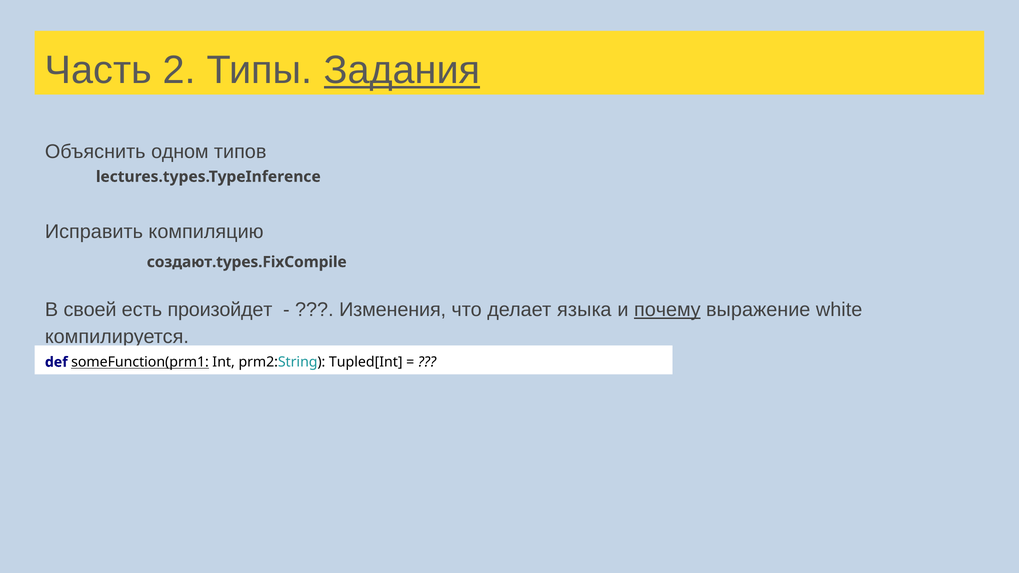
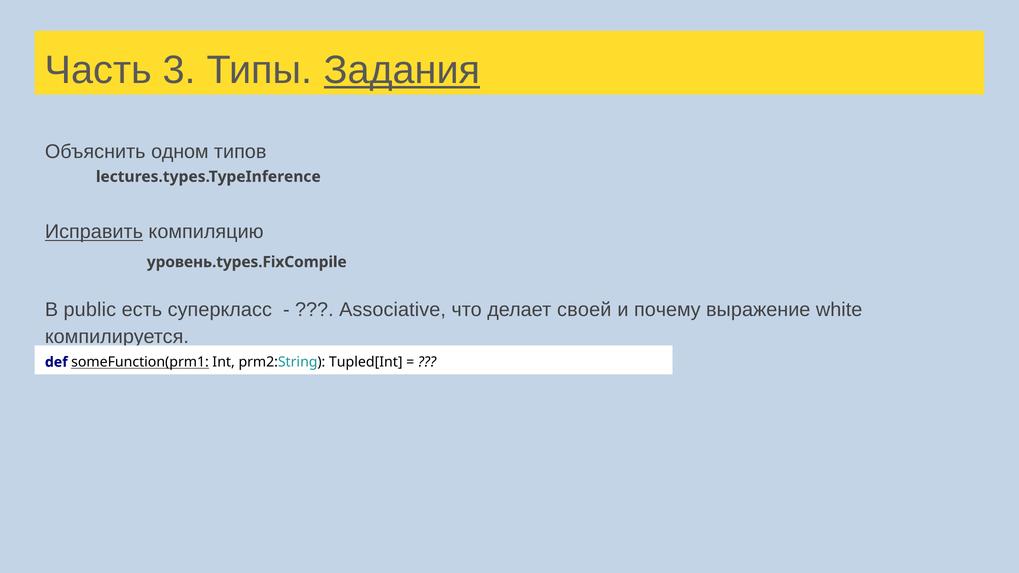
2: 2 -> 3
Исправить underline: none -> present
создают.types.FixCompile: создают.types.FixCompile -> уровень.types.FixCompile
своей: своей -> public
произойдет: произойдет -> суперкласс
Изменения: Изменения -> Associative
языка: языка -> своей
почему underline: present -> none
